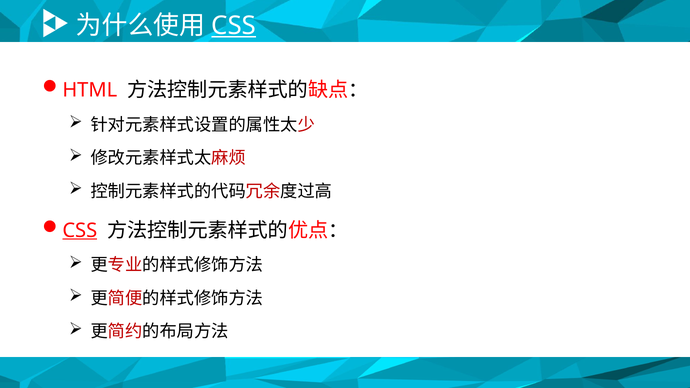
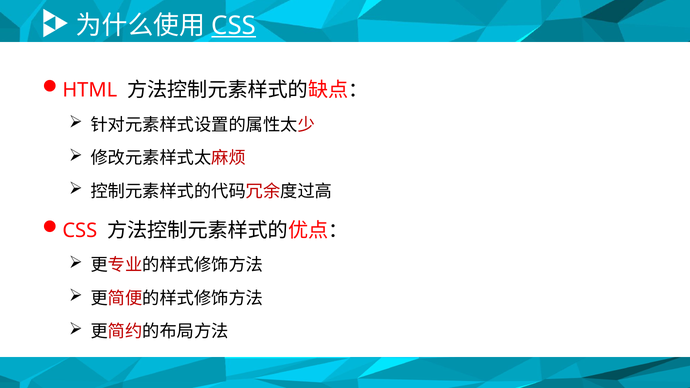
CSS at (80, 231) underline: present -> none
